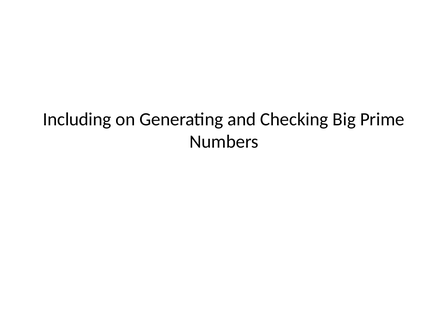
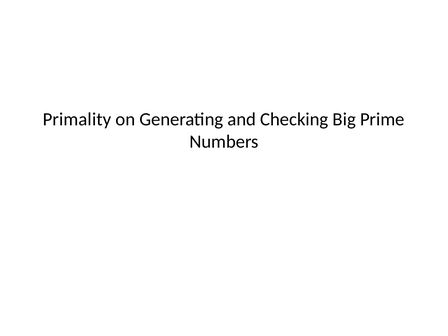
Including: Including -> Primality
